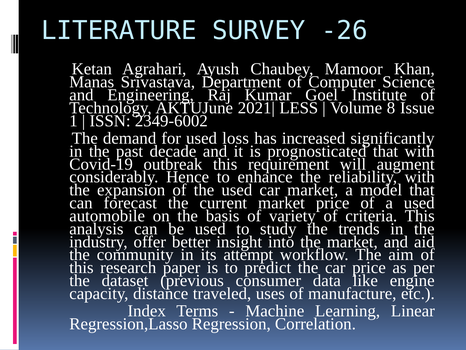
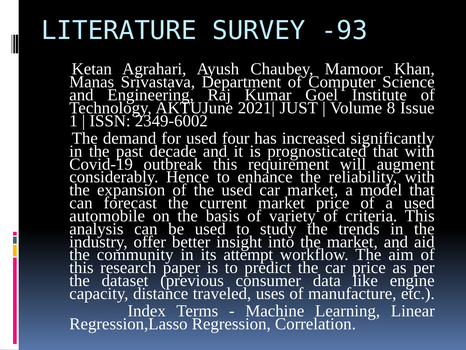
-26: -26 -> -93
LESS: LESS -> JUST
loss: loss -> four
